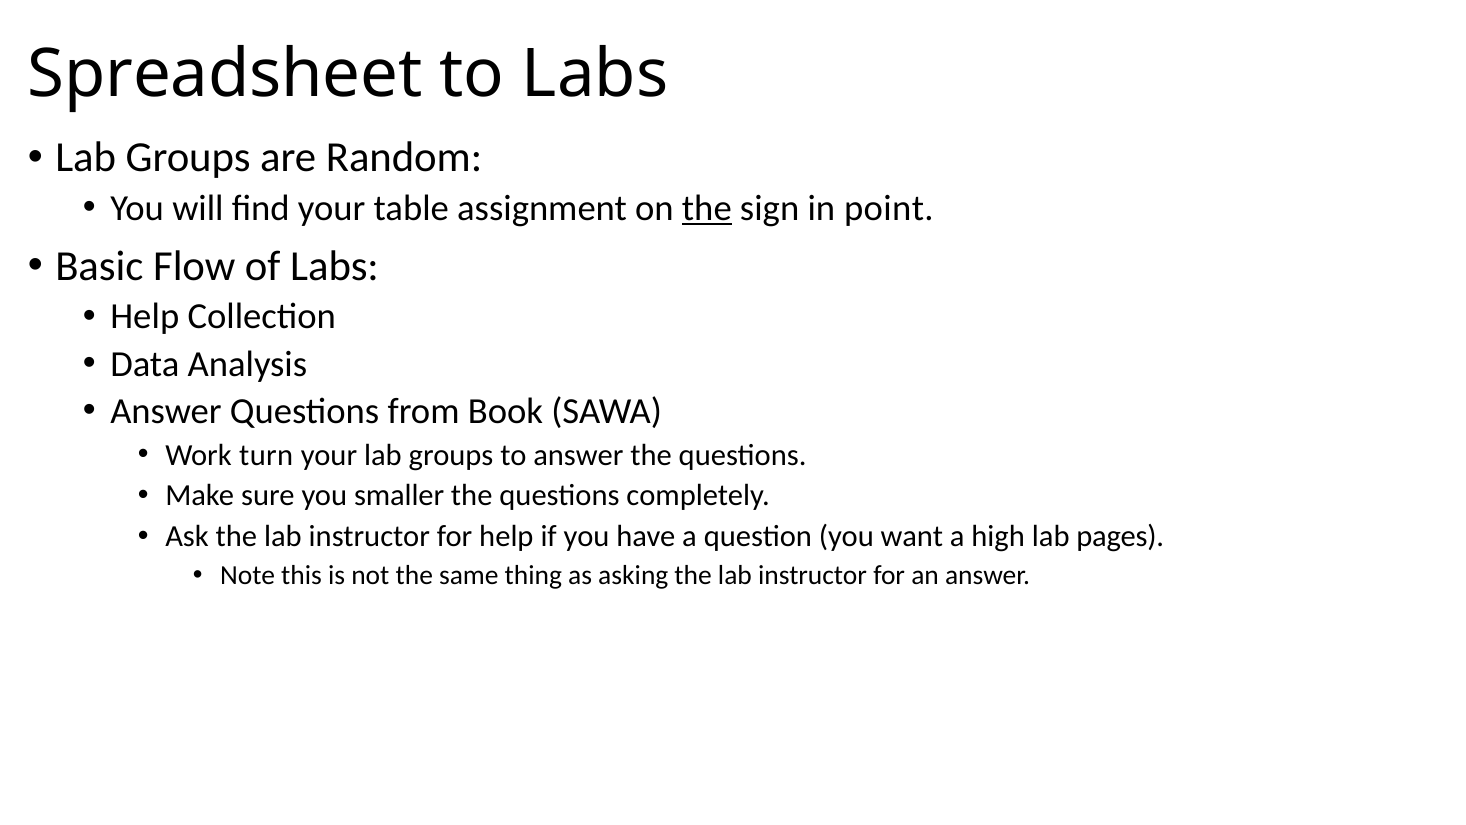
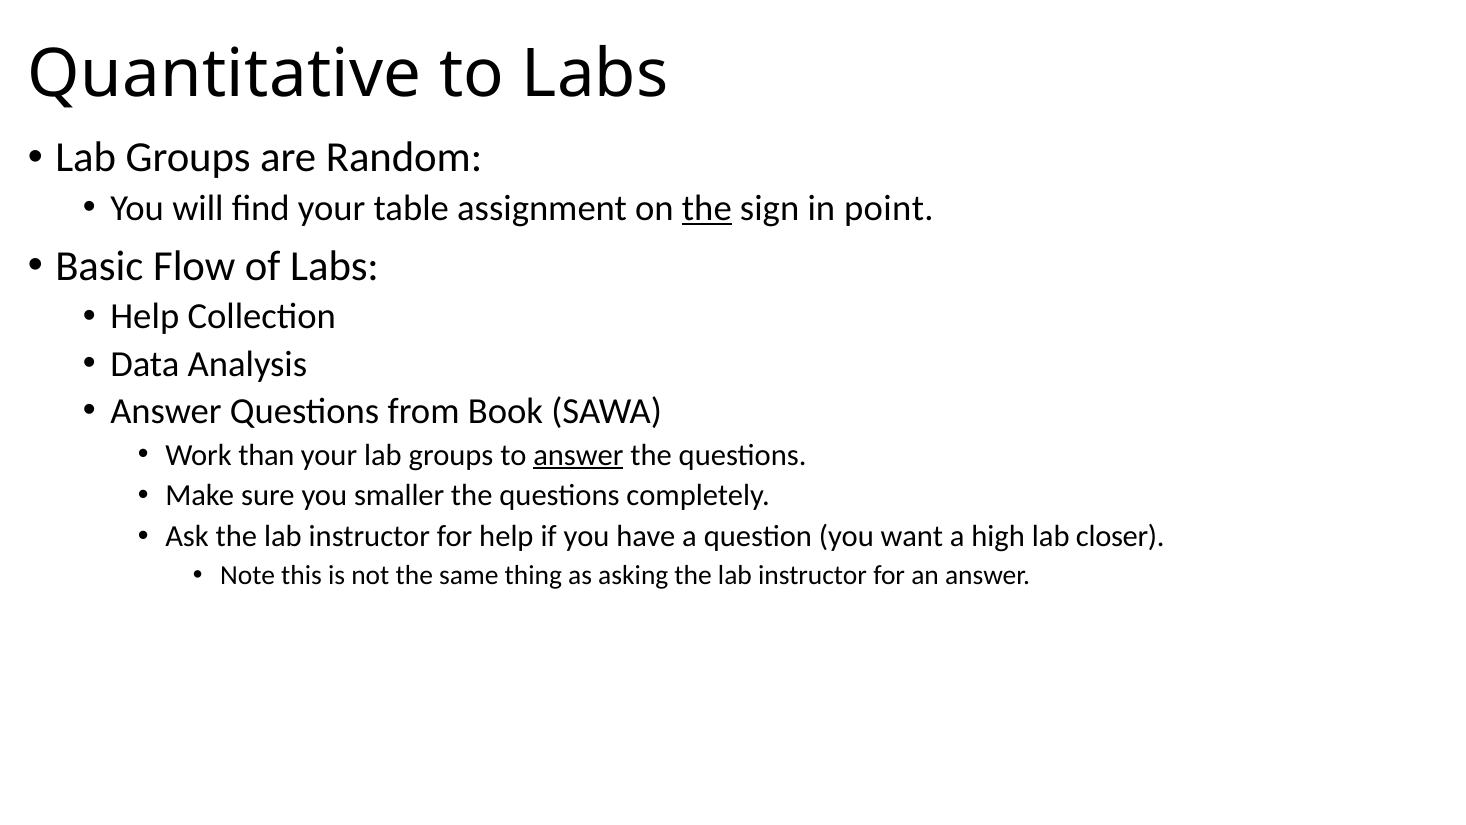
Spreadsheet: Spreadsheet -> Quantitative
turn: turn -> than
answer at (578, 455) underline: none -> present
pages: pages -> closer
